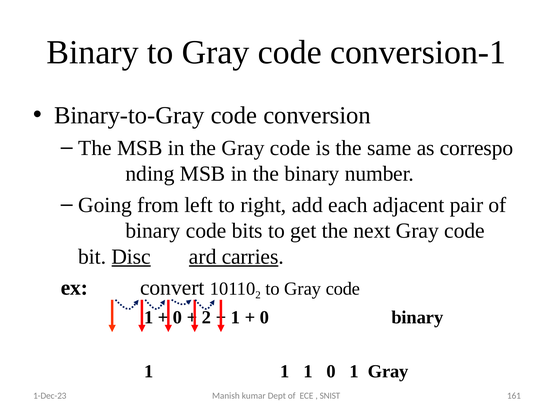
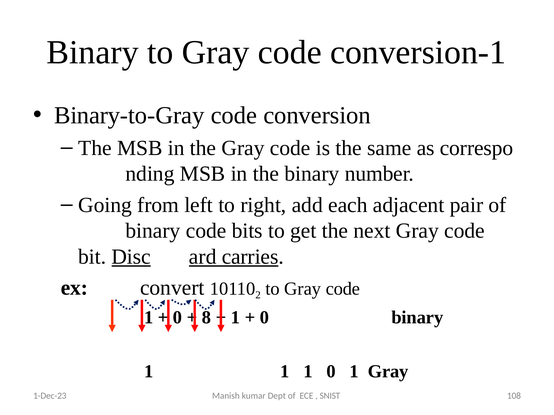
2 at (207, 318): 2 -> 8
161: 161 -> 108
